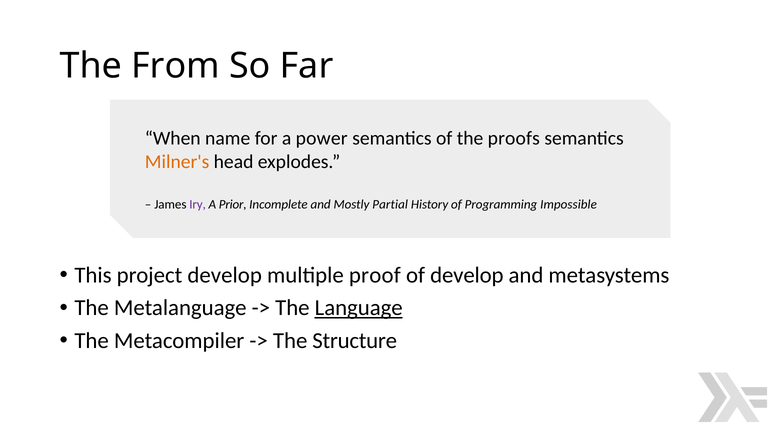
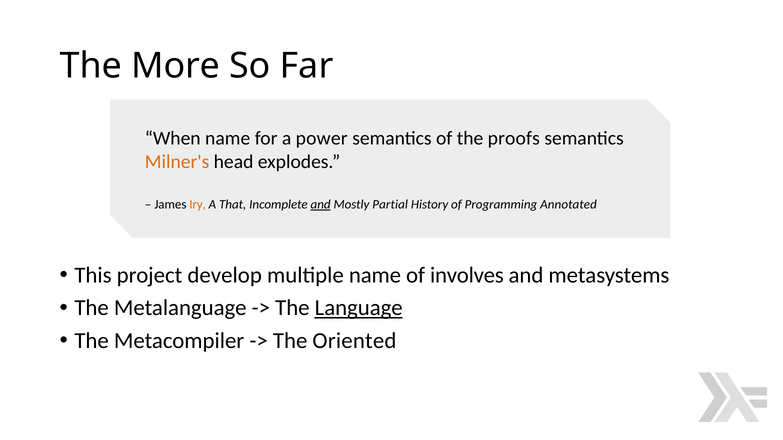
From: From -> More
Iry colour: purple -> orange
Prior: Prior -> That
and at (321, 205) underline: none -> present
Impossible: Impossible -> Annotated
multiple proof: proof -> name
of develop: develop -> involves
Structure: Structure -> Oriented
